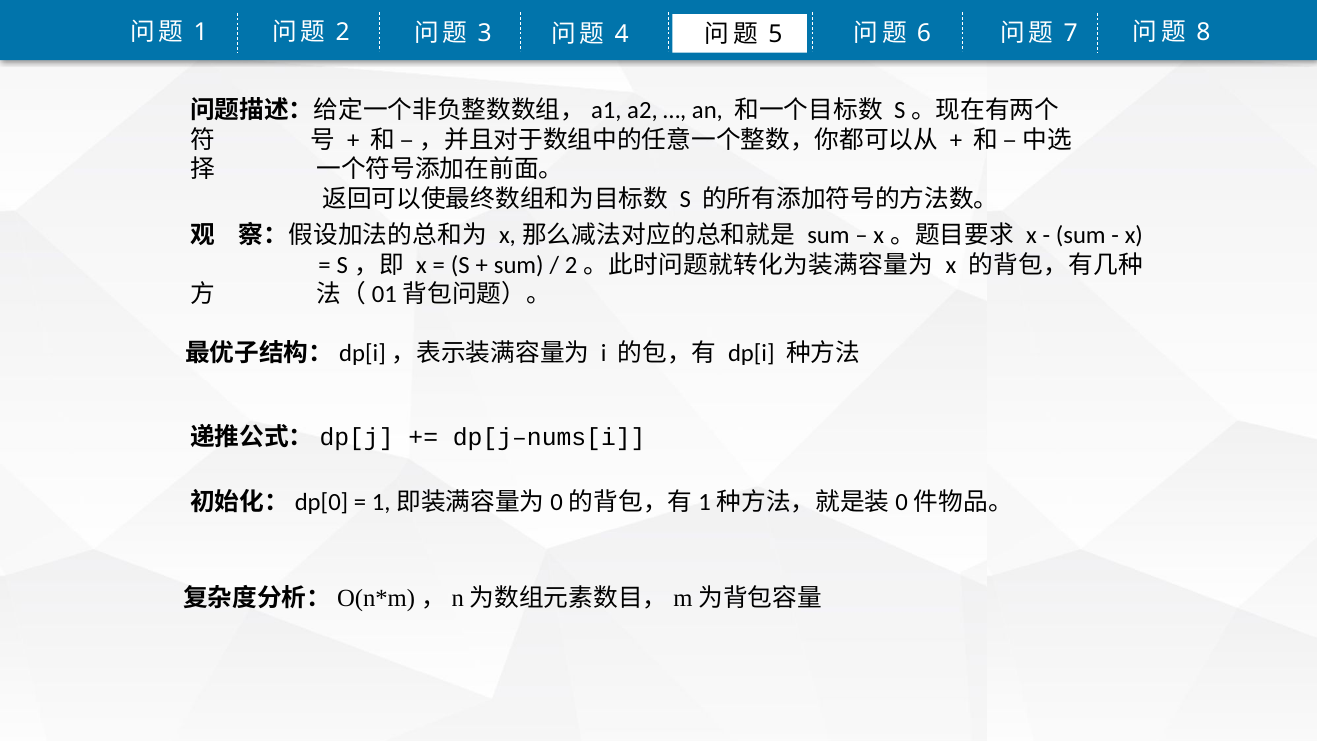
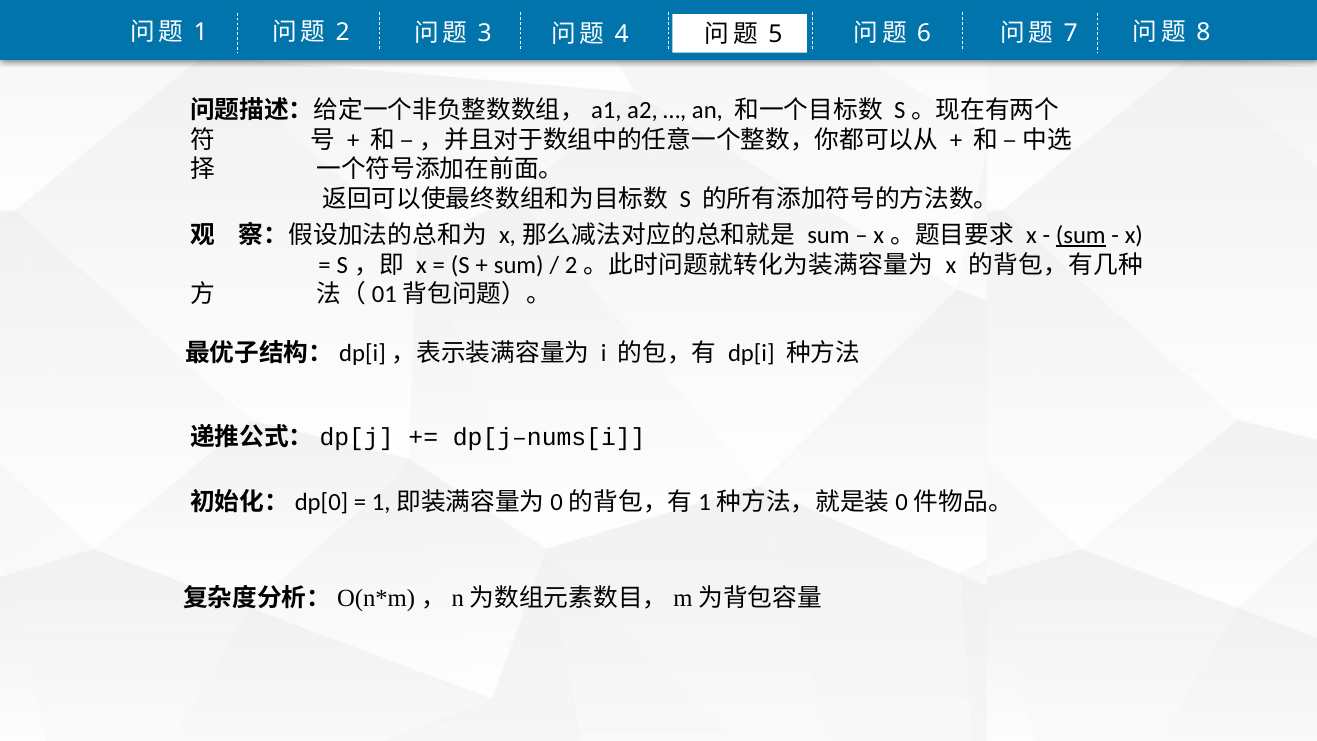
sum at (1081, 235) underline: none -> present
